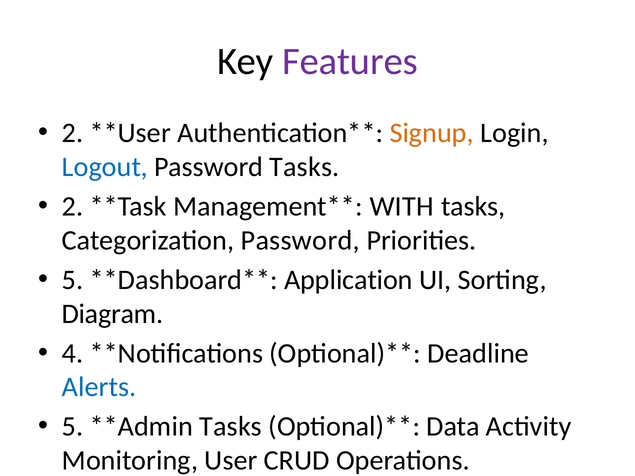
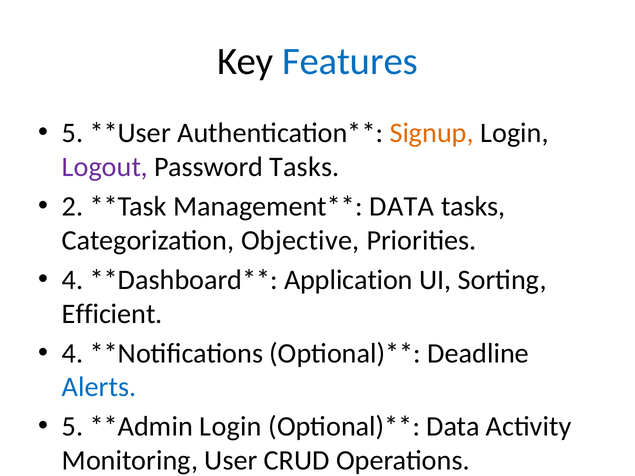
Features colour: purple -> blue
2 at (73, 133): 2 -> 5
Logout colour: blue -> purple
WITH at (402, 207): WITH -> DATA
Categorization Password: Password -> Objective
5 at (73, 280): 5 -> 4
Diagram: Diagram -> Efficient
Tasks at (231, 427): Tasks -> Login
